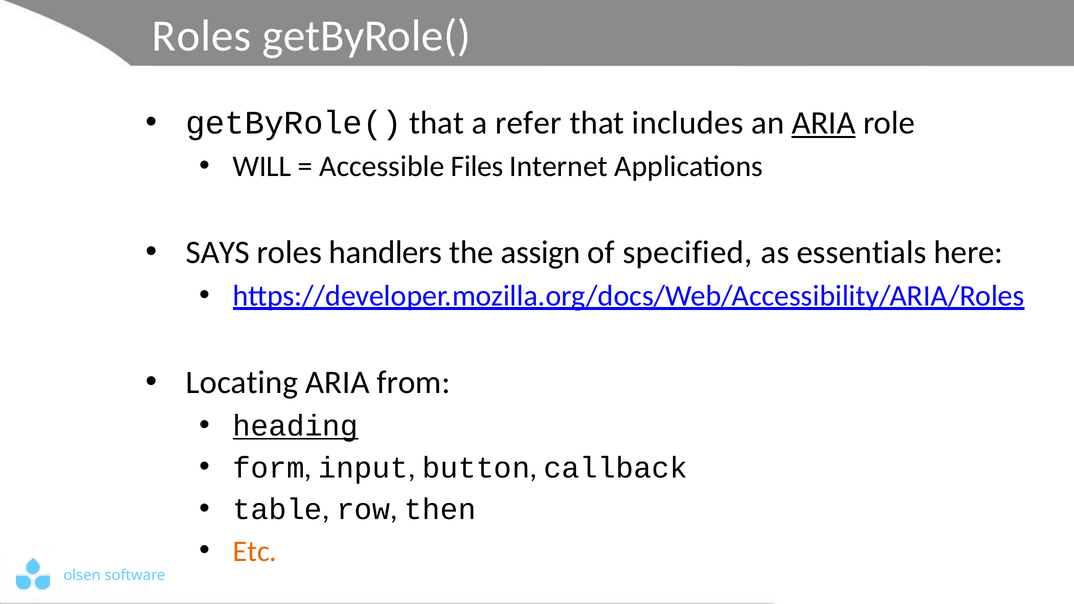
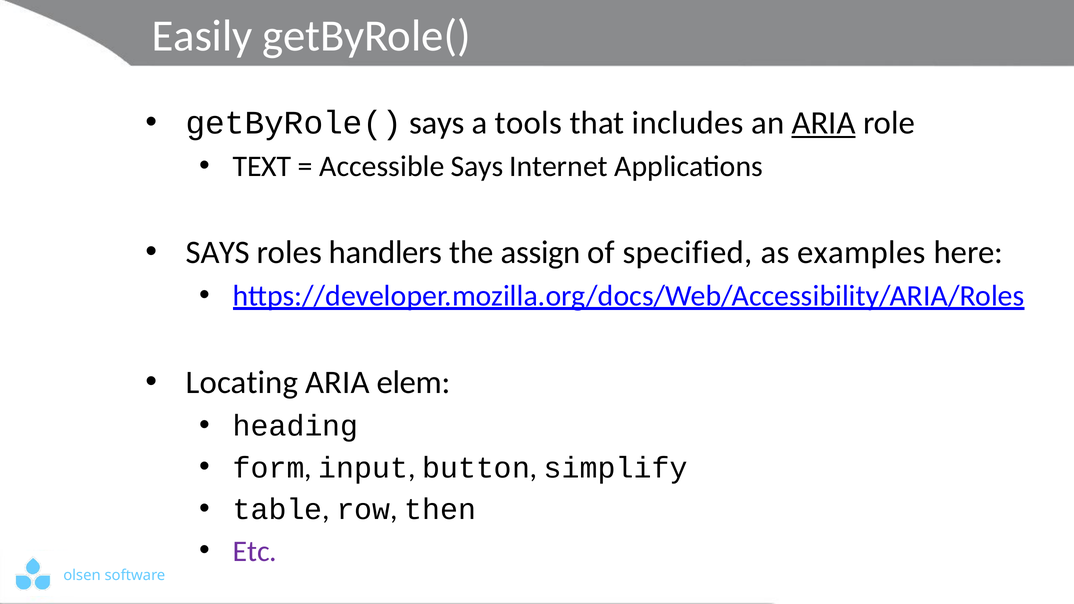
Roles at (202, 36): Roles -> Easily
getByRole( that: that -> says
refer: refer -> tools
WILL: WILL -> TEXT
Accessible Files: Files -> Says
essentials: essentials -> examples
from: from -> elem
heading underline: present -> none
callback: callback -> simplify
Etc colour: orange -> purple
